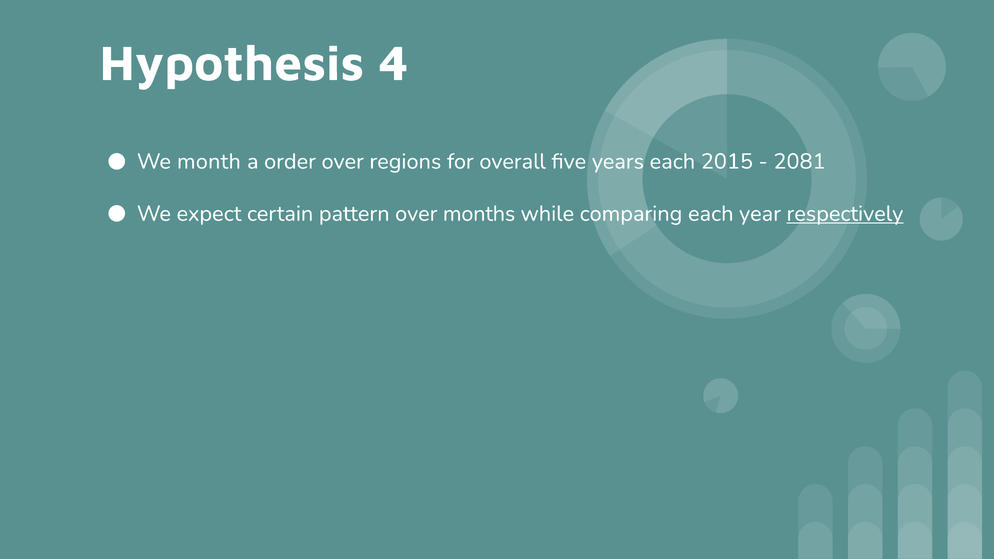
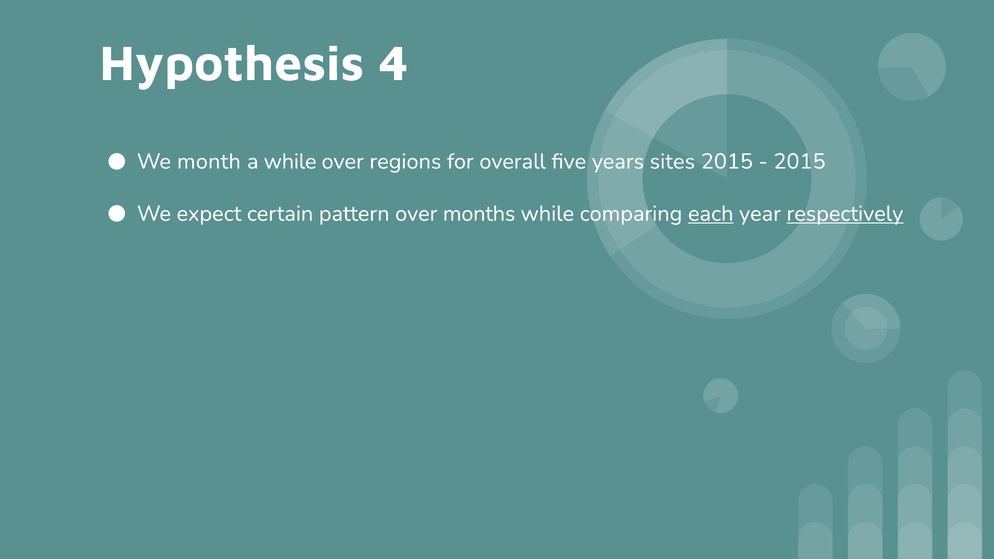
a order: order -> while
years each: each -> sites
2081 at (800, 161): 2081 -> 2015
each at (711, 214) underline: none -> present
